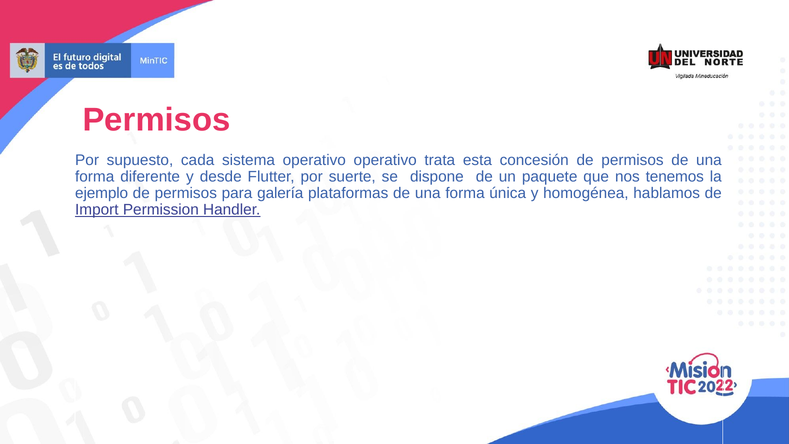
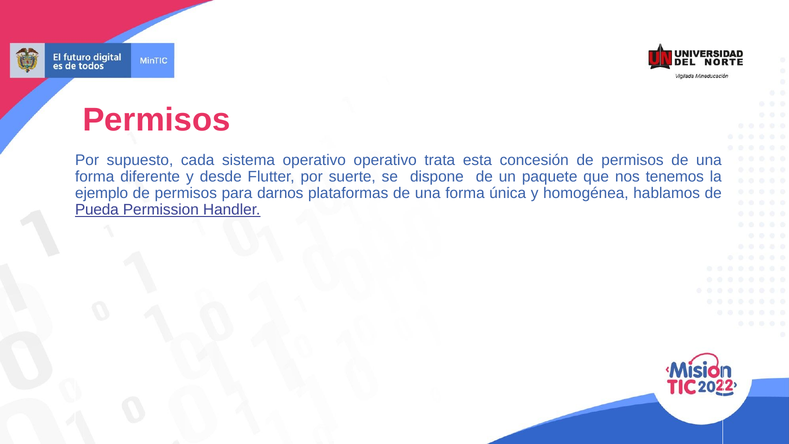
galería: galería -> darnos
Import: Import -> Pueda
